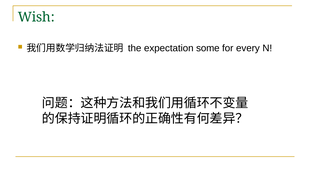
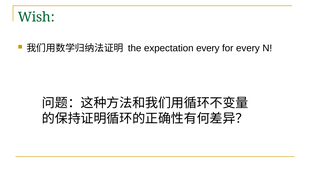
expectation some: some -> every
